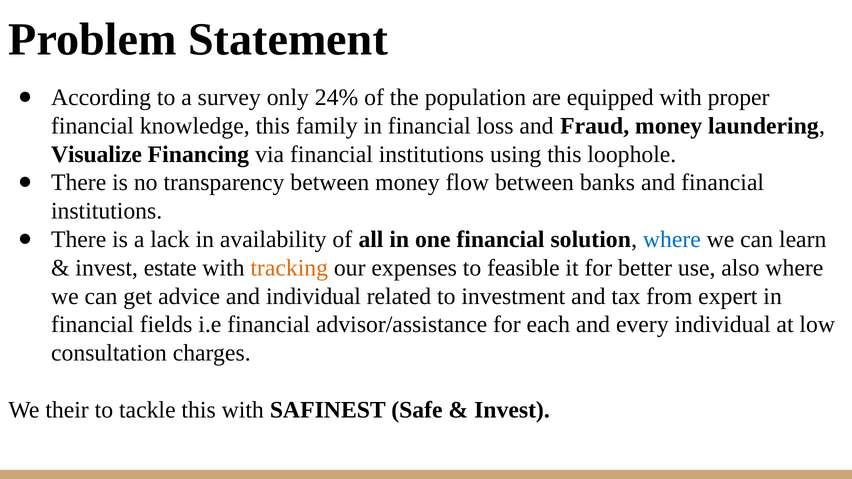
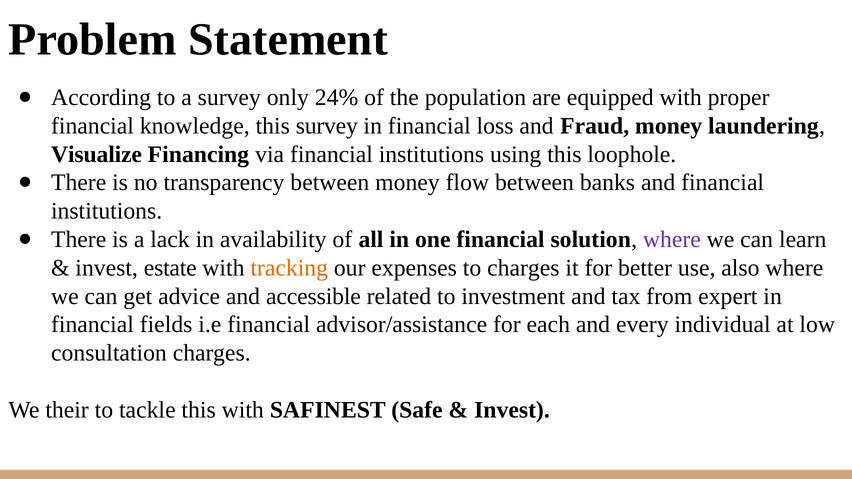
this family: family -> survey
where at (672, 240) colour: blue -> purple
to feasible: feasible -> charges
and individual: individual -> accessible
